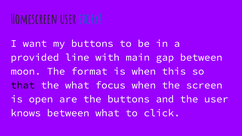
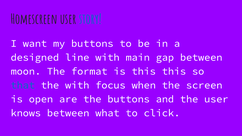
provided: provided -> designed
is when: when -> this
that colour: black -> blue
the what: what -> with
